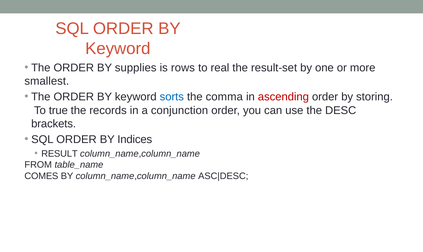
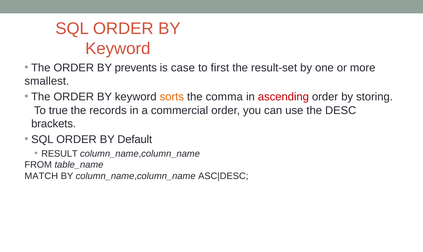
supplies: supplies -> prevents
rows: rows -> case
real: real -> first
sorts colour: blue -> orange
conjunction: conjunction -> commercial
Indices: Indices -> Default
COMES: COMES -> MATCH
